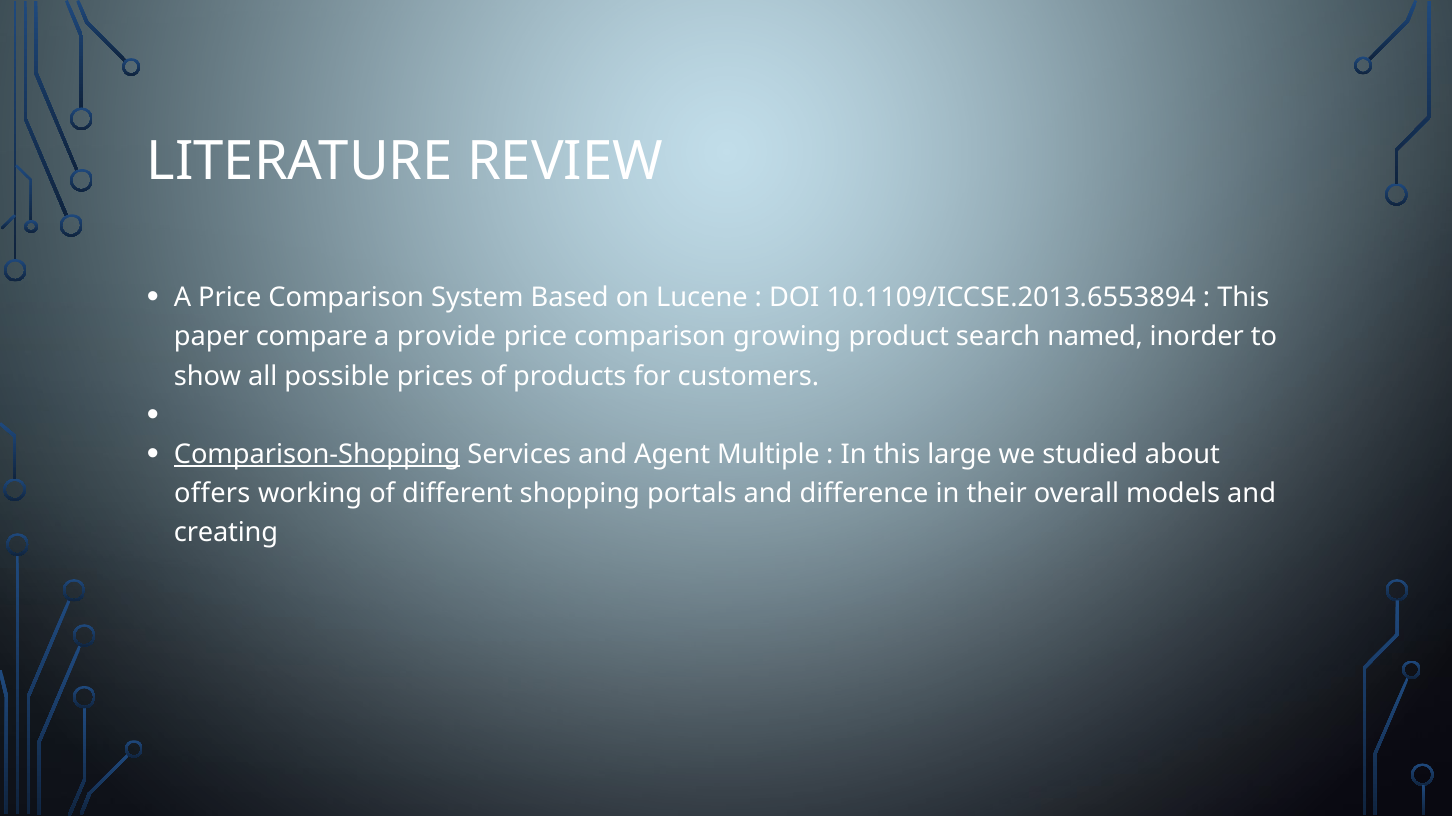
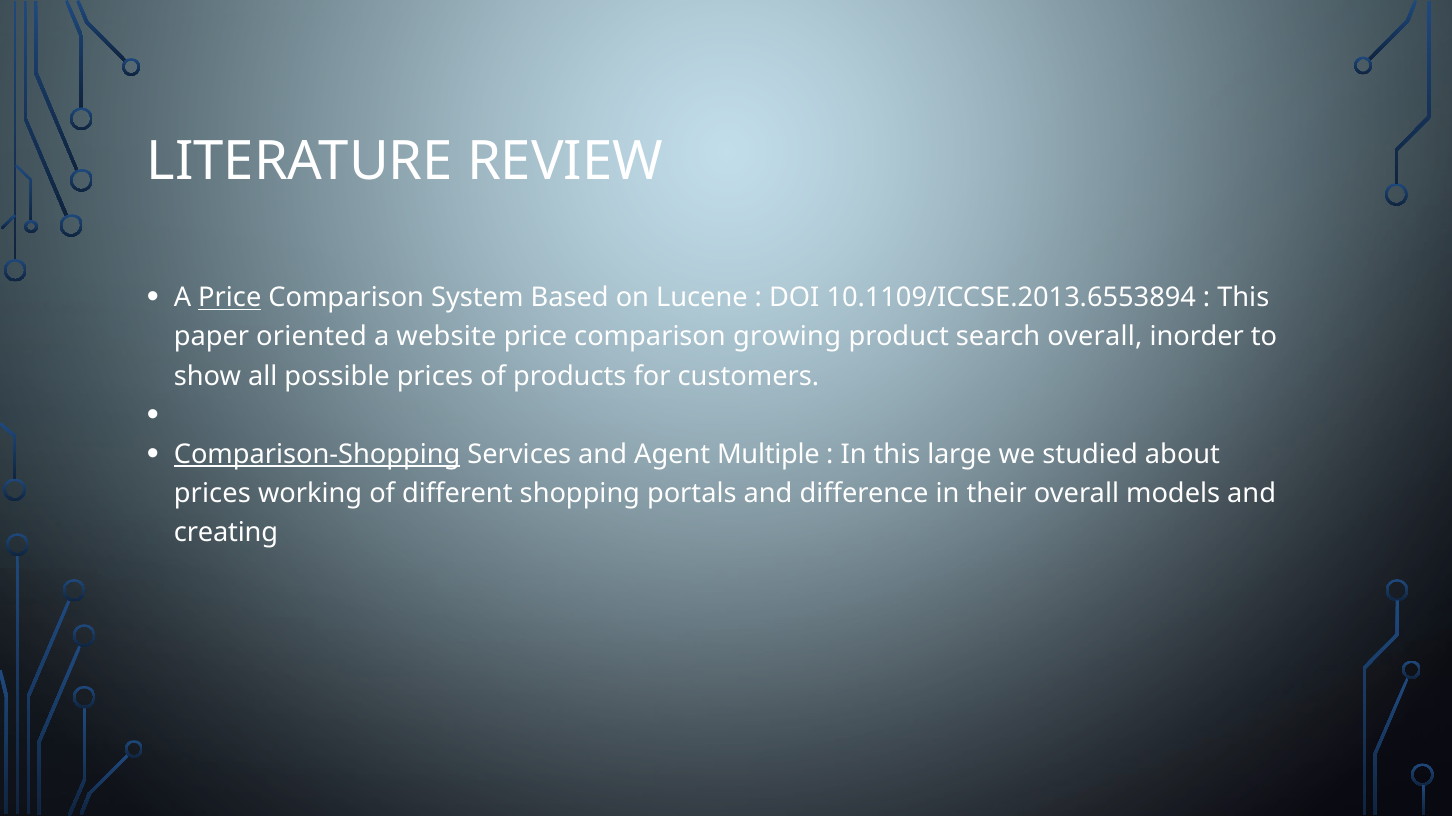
Price at (230, 298) underline: none -> present
compare: compare -> oriented
provide: provide -> website
search named: named -> overall
offers at (212, 494): offers -> prices
